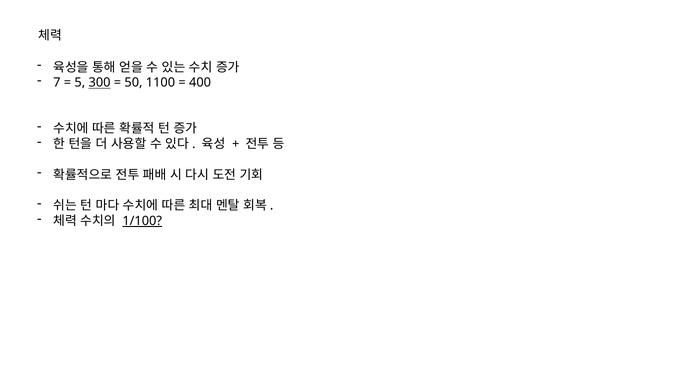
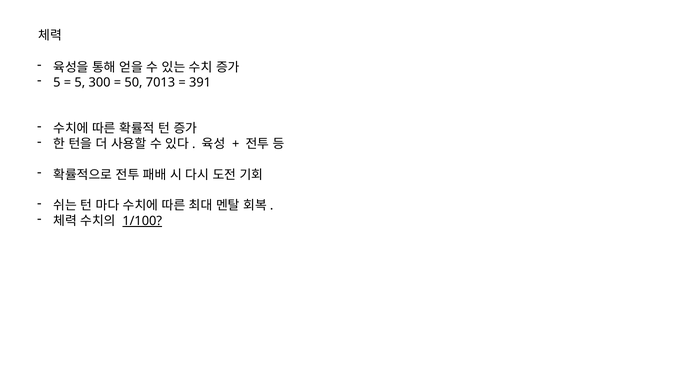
7 at (57, 83): 7 -> 5
300 underline: present -> none
1100: 1100 -> 7013
400: 400 -> 391
